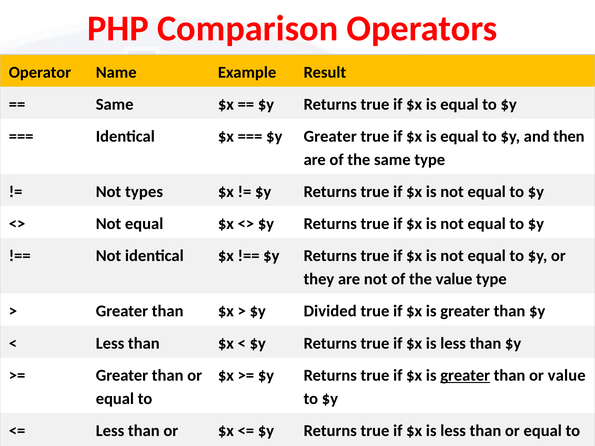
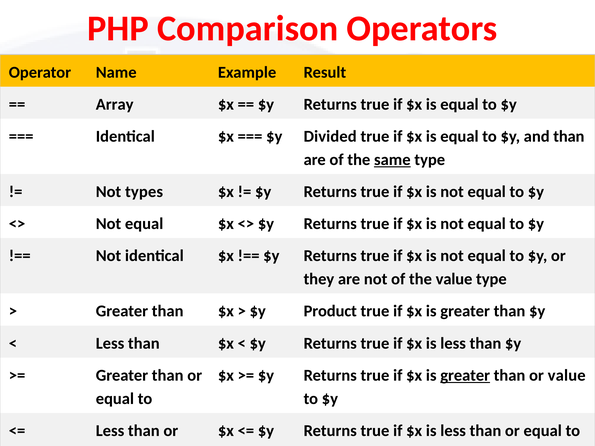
Same at (115, 104): Same -> Array
$y Greater: Greater -> Divided
and then: then -> than
same at (392, 160) underline: none -> present
Divided: Divided -> Product
